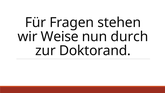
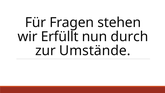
Weise: Weise -> Erfüllt
Doktorand: Doktorand -> Umstände
